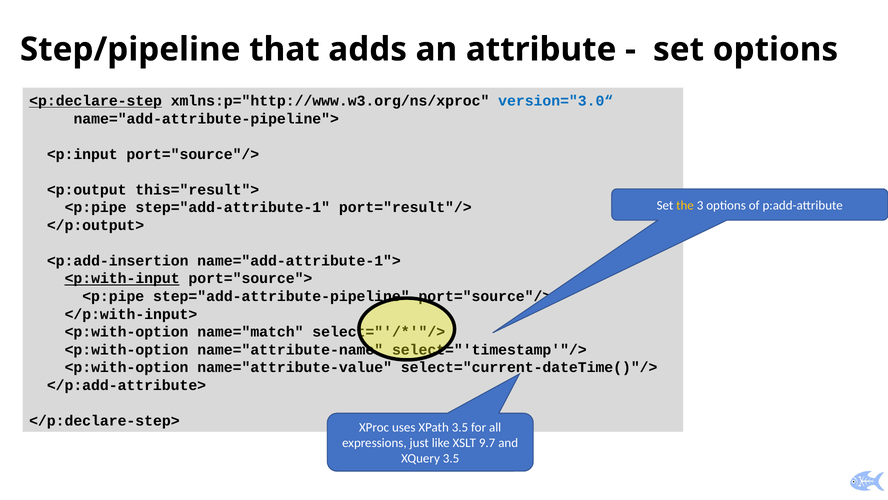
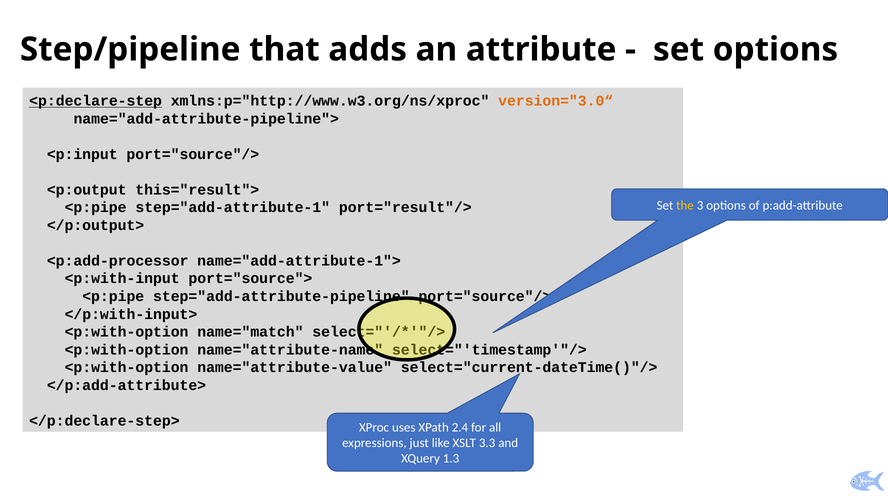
version="3.0“ colour: blue -> orange
<p:add-insertion: <p:add-insertion -> <p:add-processor
<p:with-input underline: present -> none
XPath 3.5: 3.5 -> 2.4
9.7: 9.7 -> 3.3
XQuery 3.5: 3.5 -> 1.3
